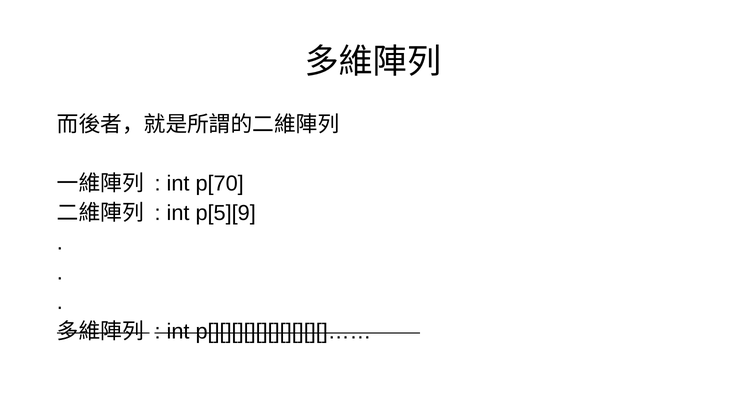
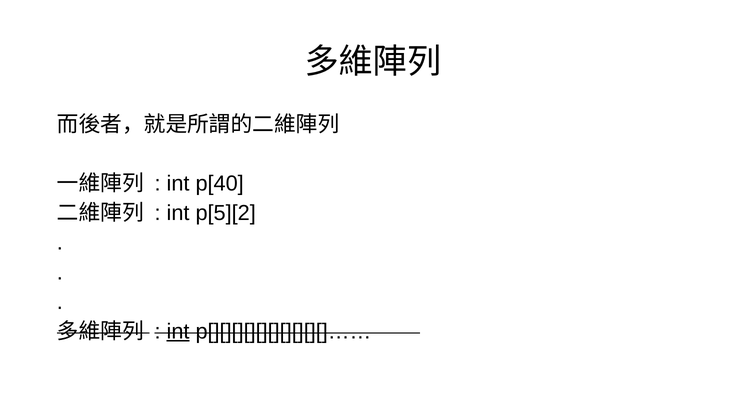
p[70: p[70 -> p[40
p[5][9: p[5][9 -> p[5][2
int at (178, 332) underline: none -> present
